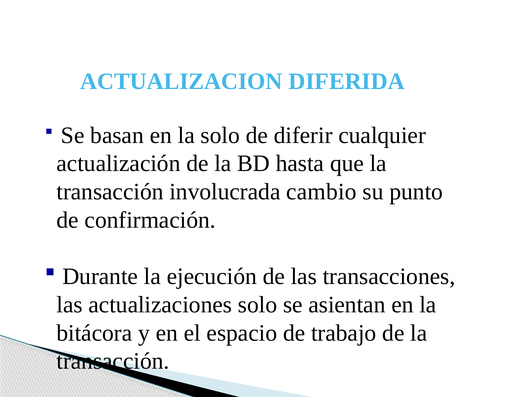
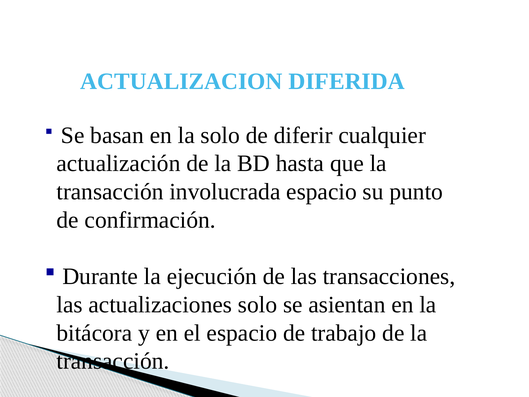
involucrada cambio: cambio -> espacio
